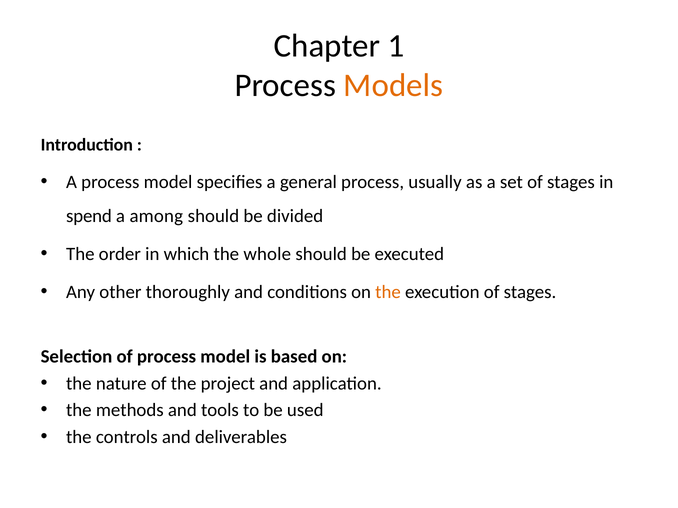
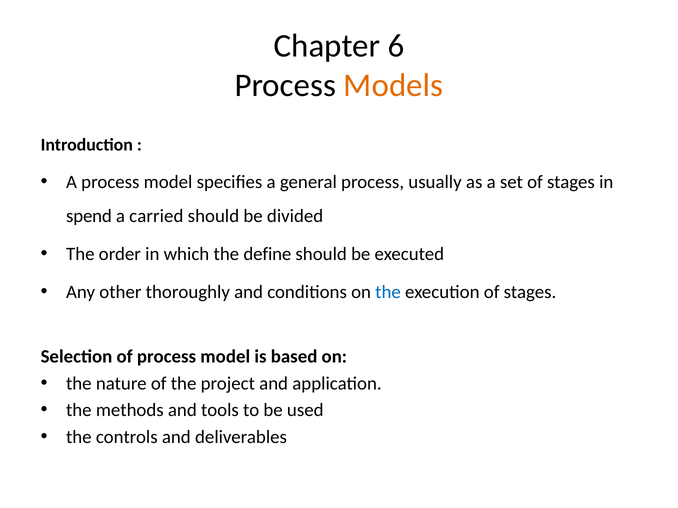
1: 1 -> 6
among: among -> carried
whole: whole -> define
the at (388, 292) colour: orange -> blue
